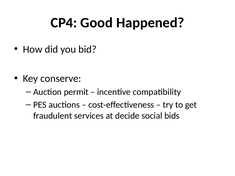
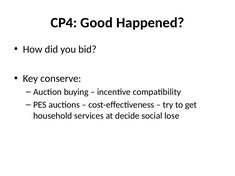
permit: permit -> buying
fraudulent: fraudulent -> household
bids: bids -> lose
